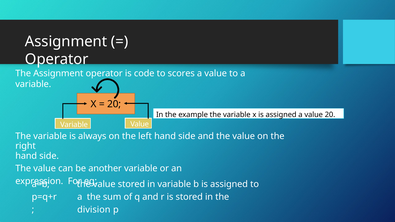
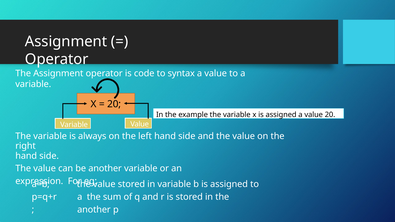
scores: scores -> syntax
division at (94, 210): division -> another
